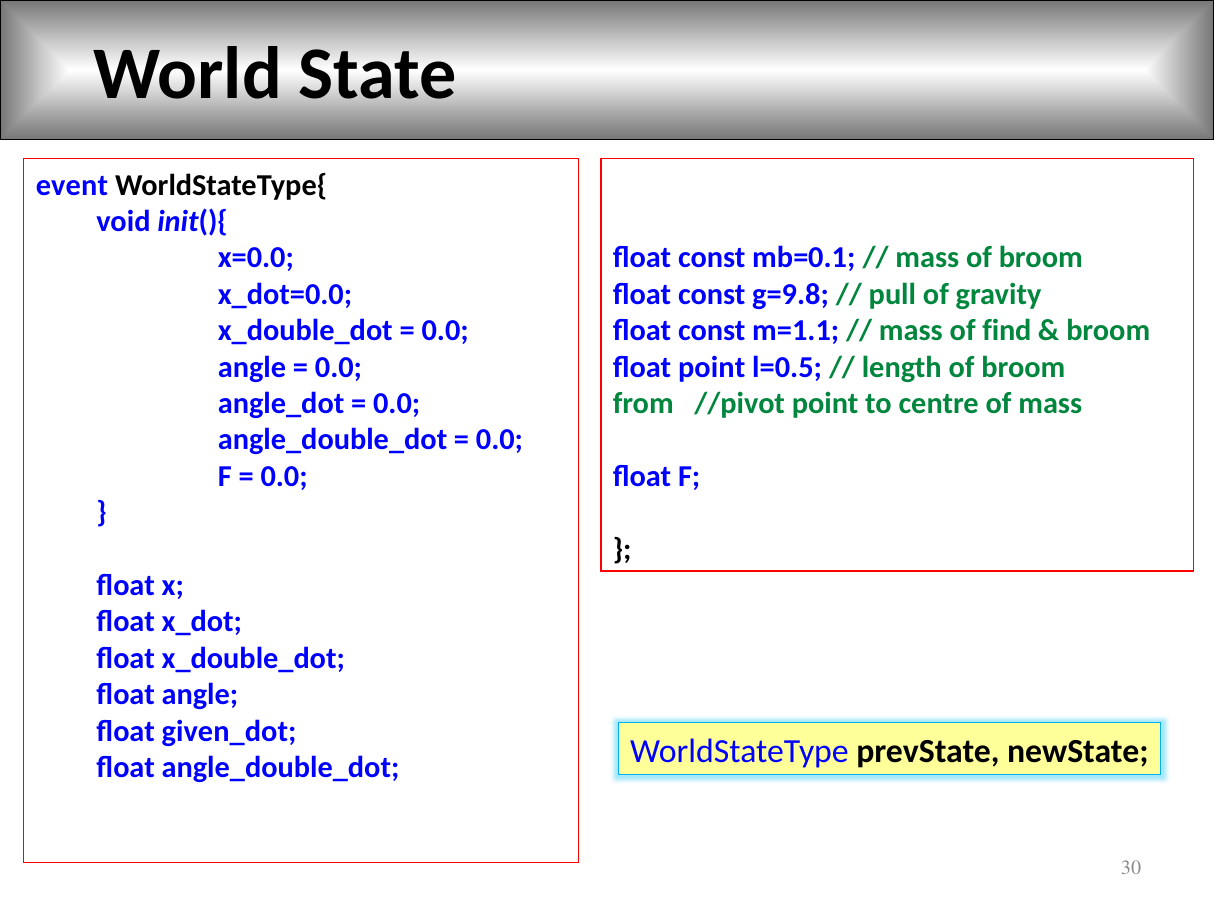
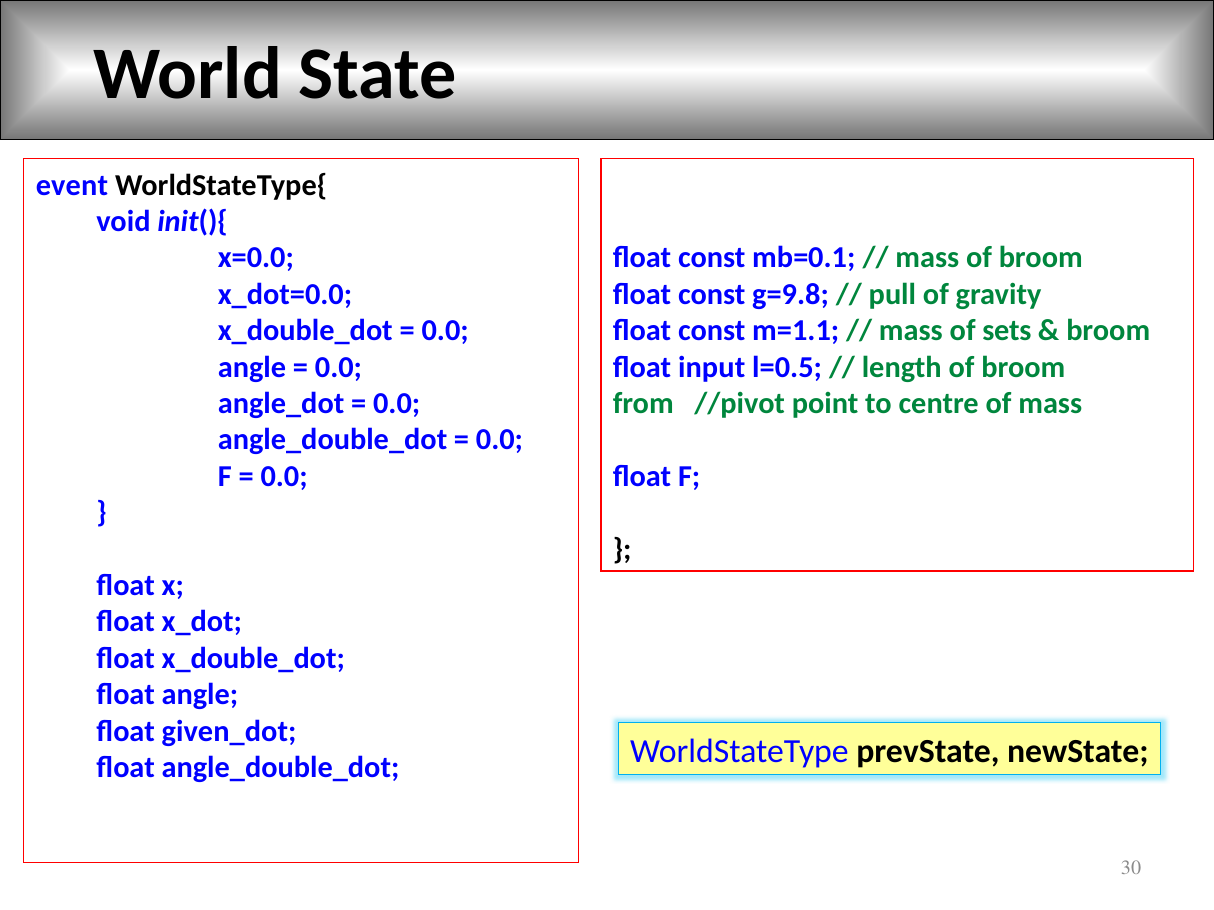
find: find -> sets
float point: point -> input
